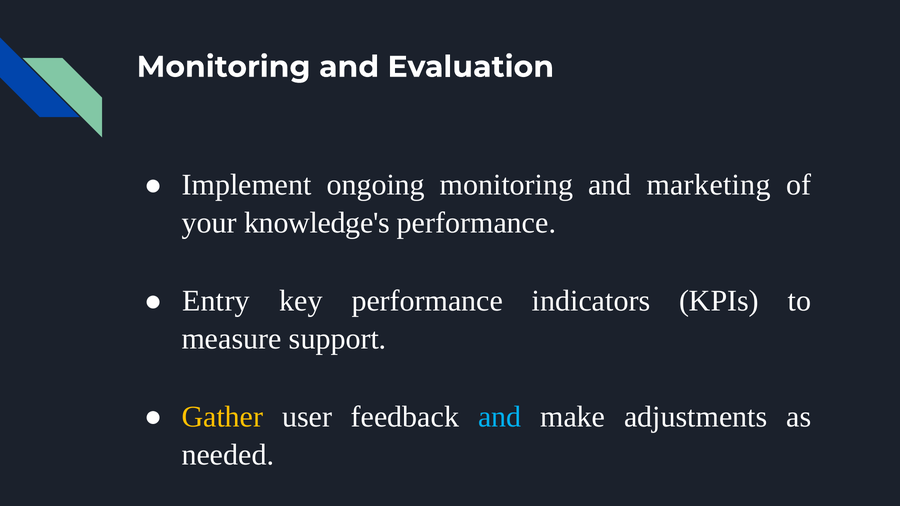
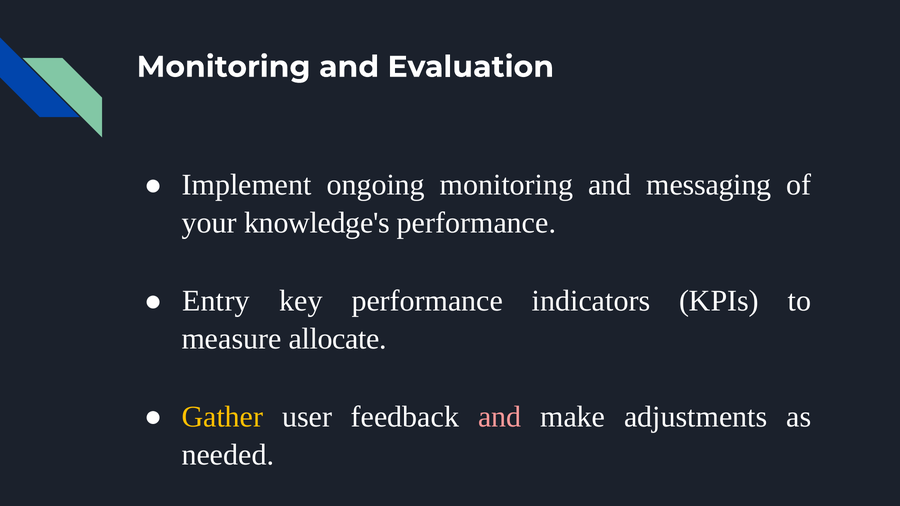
marketing: marketing -> messaging
support: support -> allocate
and at (500, 417) colour: light blue -> pink
